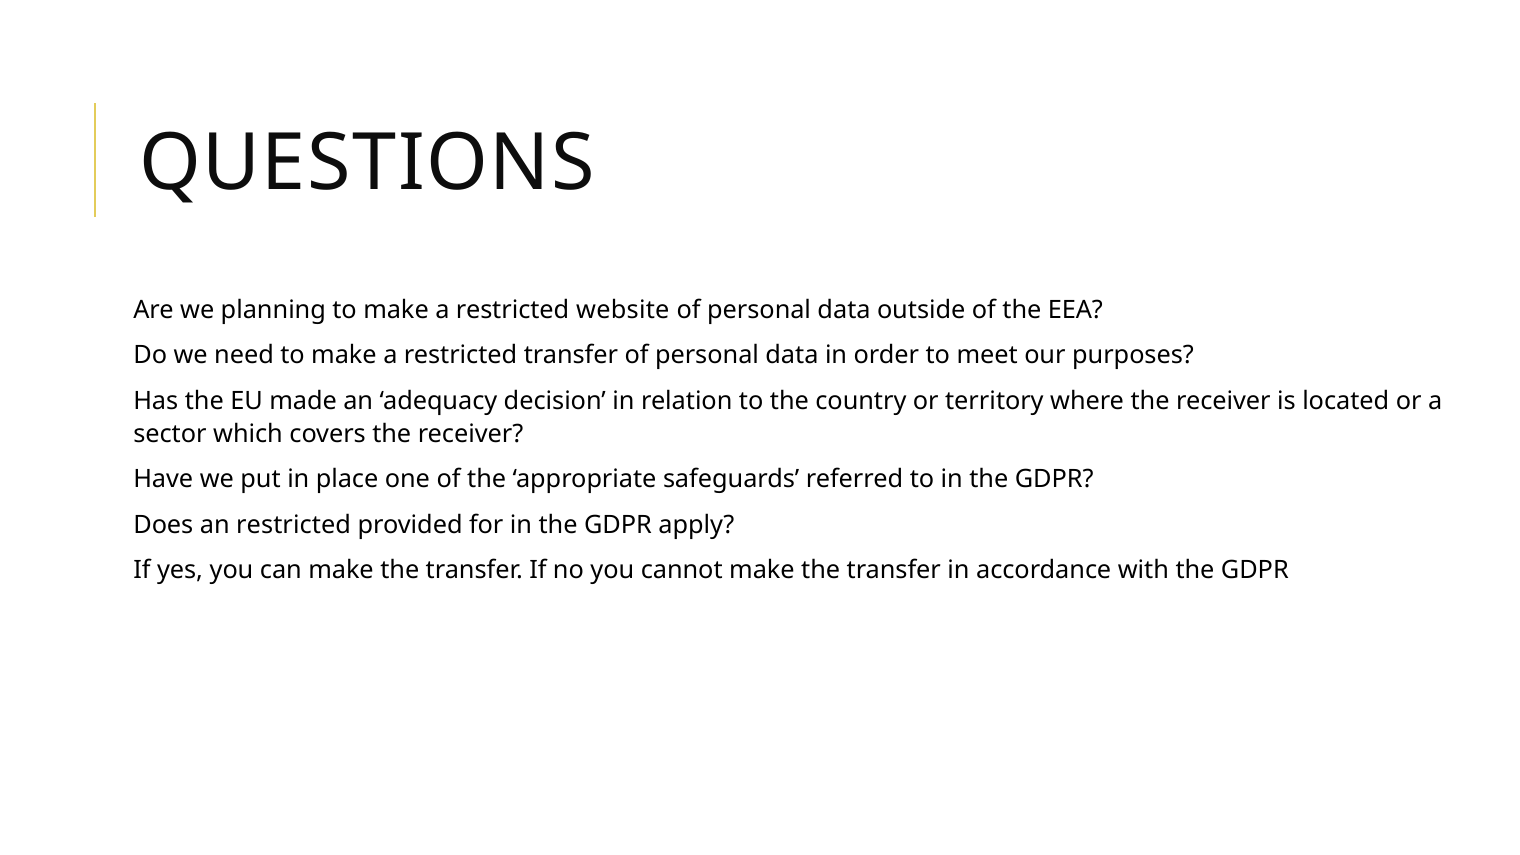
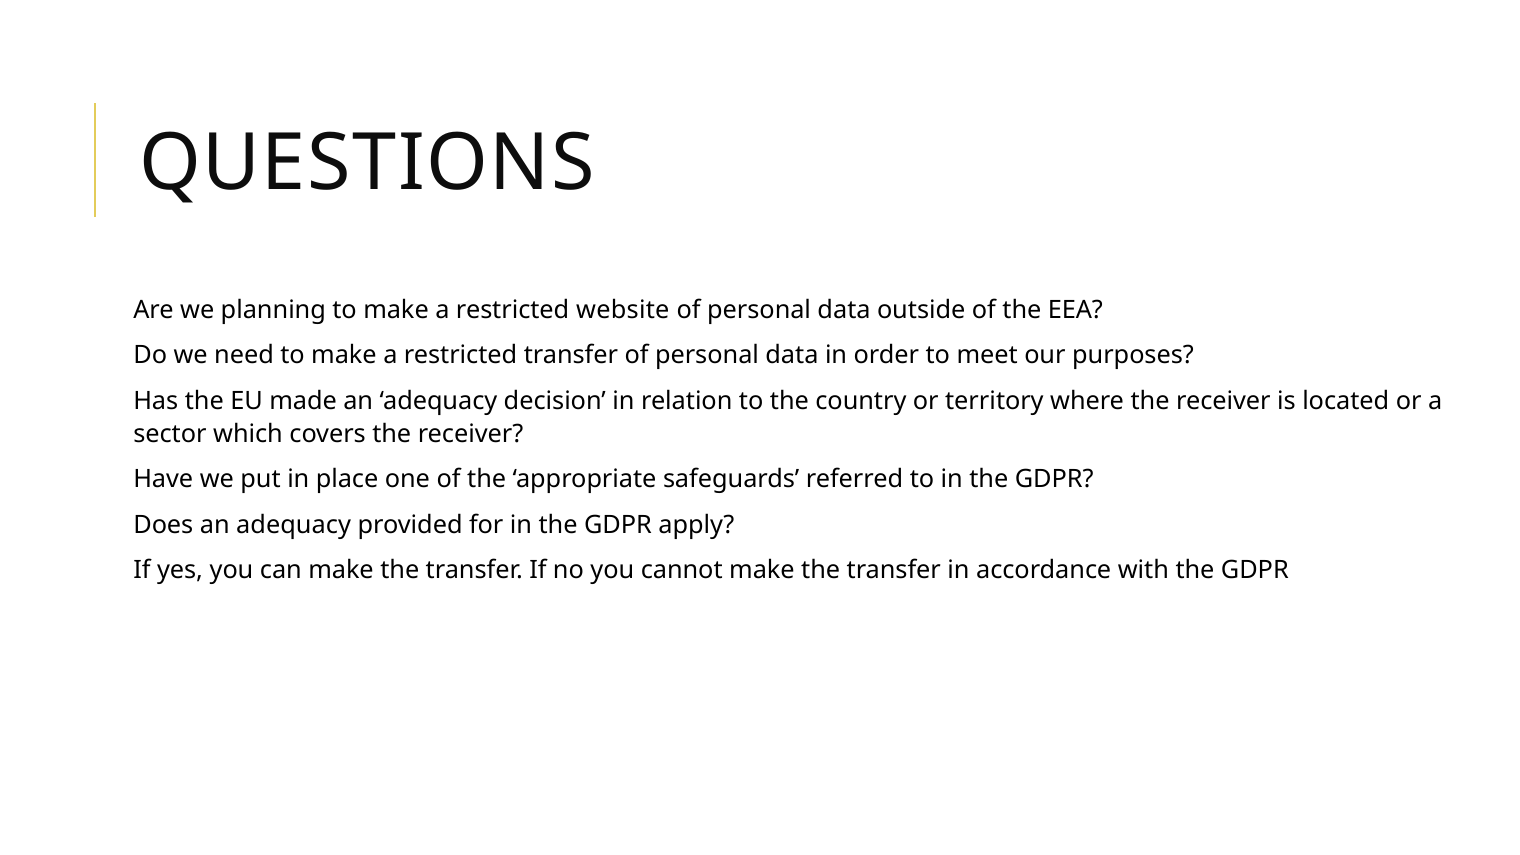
Does an restricted: restricted -> adequacy
